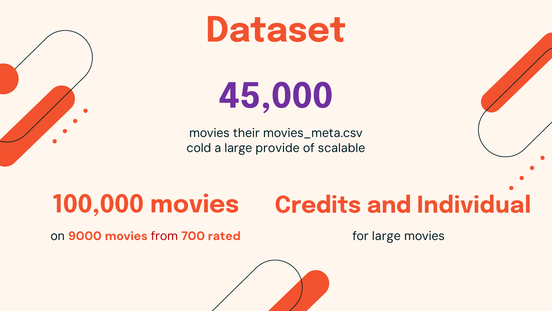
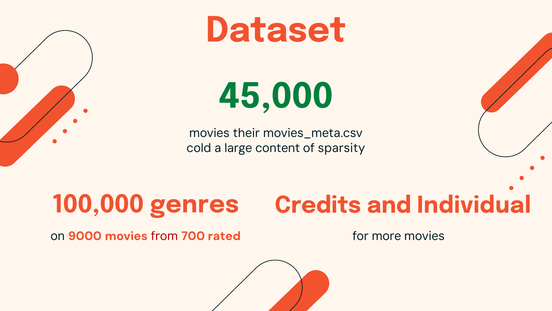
45,000 colour: purple -> green
provide: provide -> content
scalable: scalable -> sparsity
100,000 movies: movies -> genres
for large: large -> more
